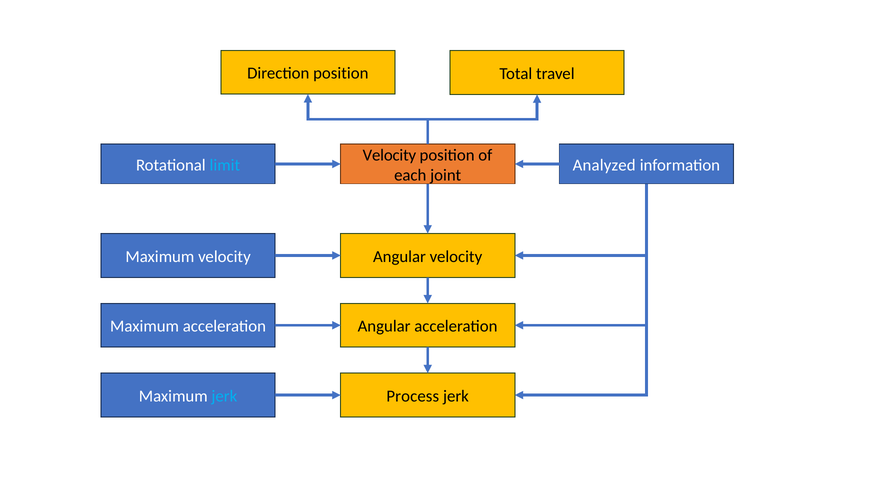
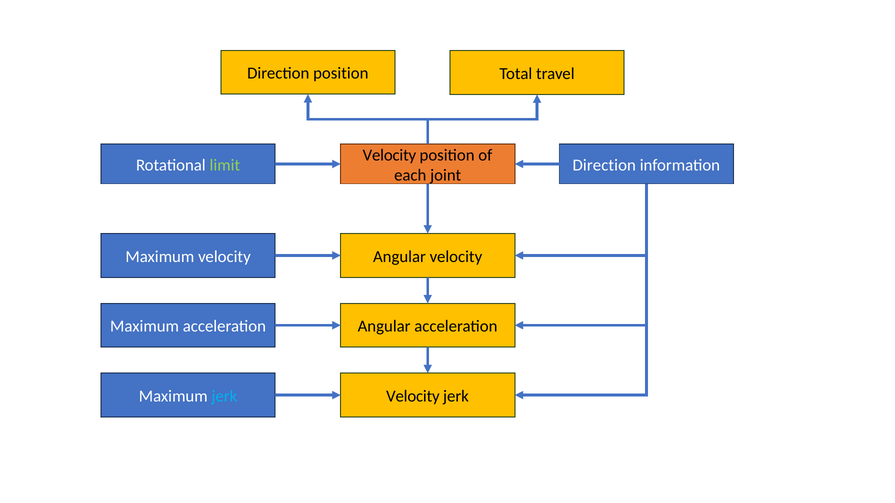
limit colour: light blue -> light green
Analyzed at (604, 165): Analyzed -> Direction
Process at (413, 397): Process -> Velocity
